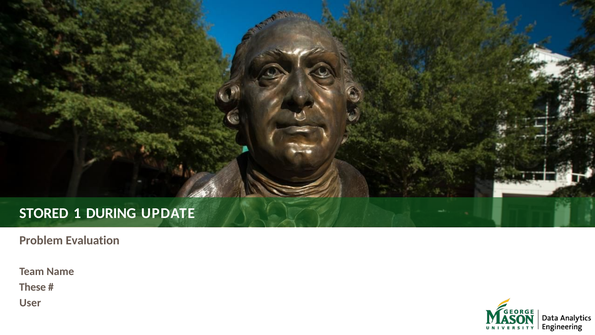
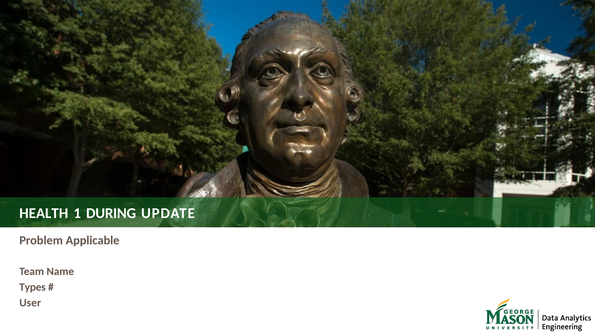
STORED: STORED -> HEALTH
Evaluation: Evaluation -> Applicable
These: These -> Types
